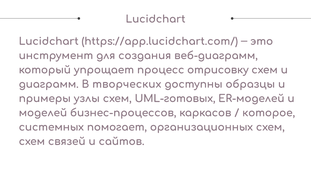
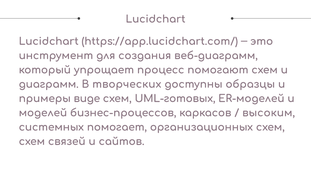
отрисовку: отрисовку -> помогают
узлы: узлы -> виде
которое: которое -> высоким
